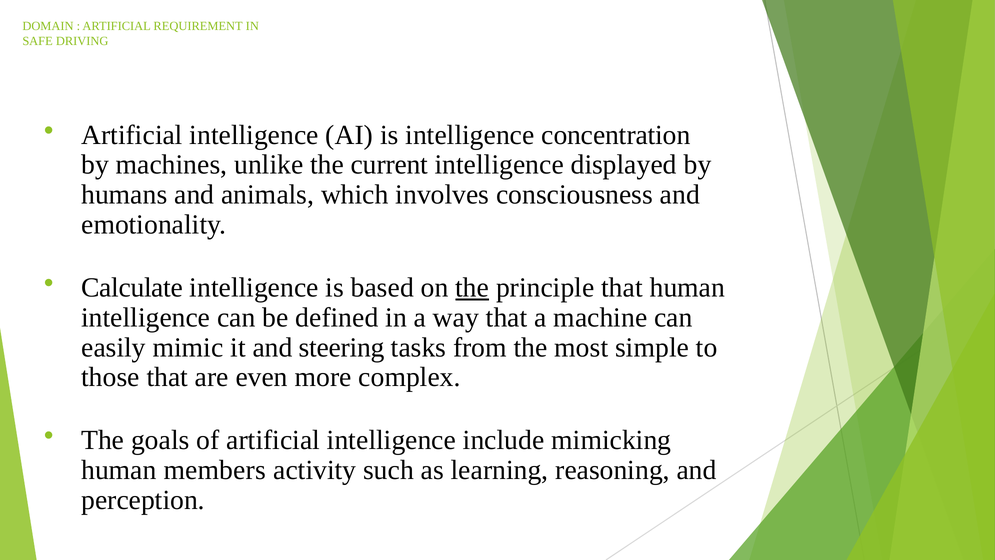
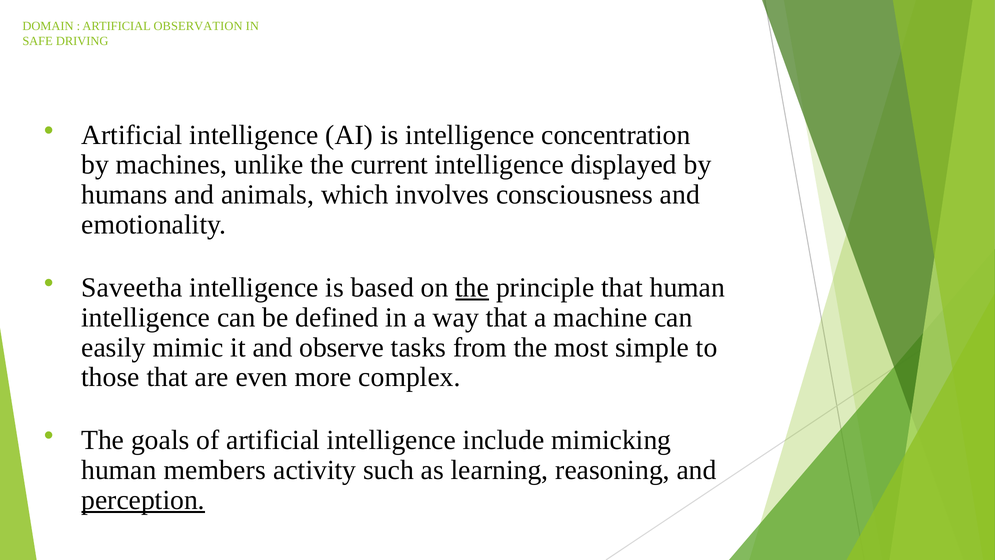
REQUIREMENT: REQUIREMENT -> OBSERVATION
Calculate: Calculate -> Saveetha
steering: steering -> observe
perception underline: none -> present
